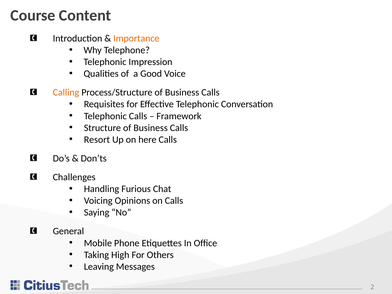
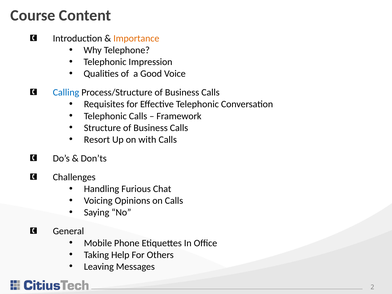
Calling colour: orange -> blue
here: here -> with
High: High -> Help
